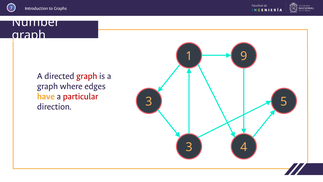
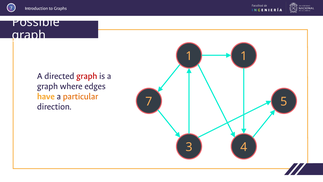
Number: Number -> Possible
1 9: 9 -> 1
particular colour: red -> orange
direction 3: 3 -> 7
